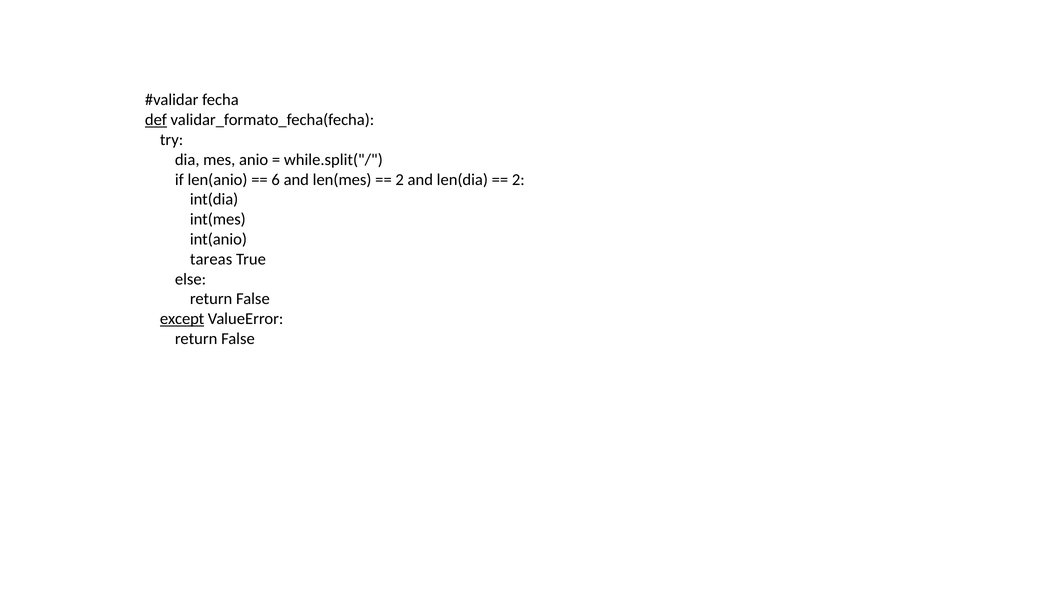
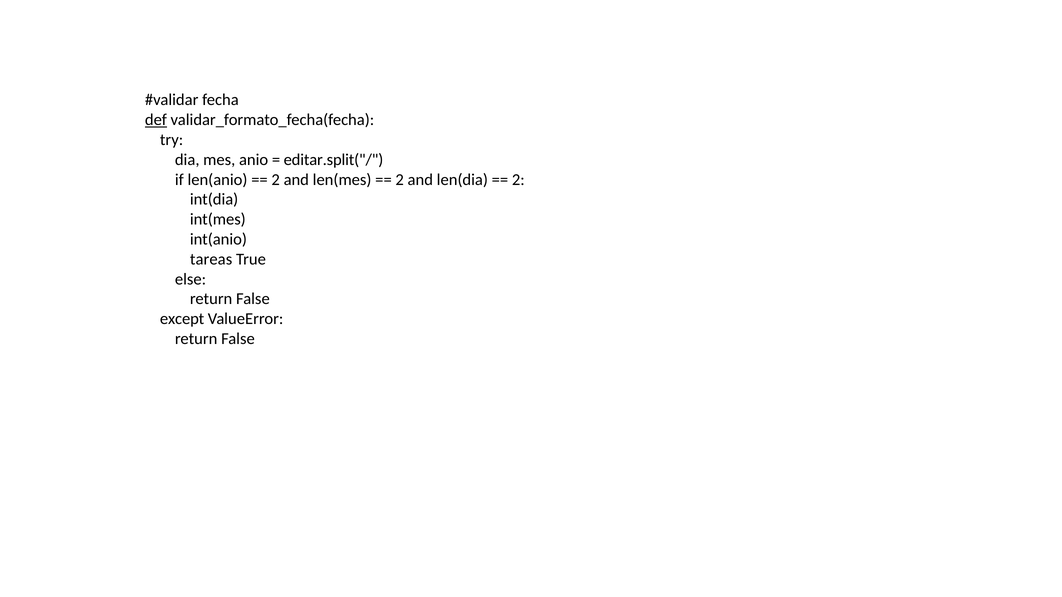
while.split("/: while.split("/ -> editar.split("/
6 at (276, 180): 6 -> 2
except underline: present -> none
